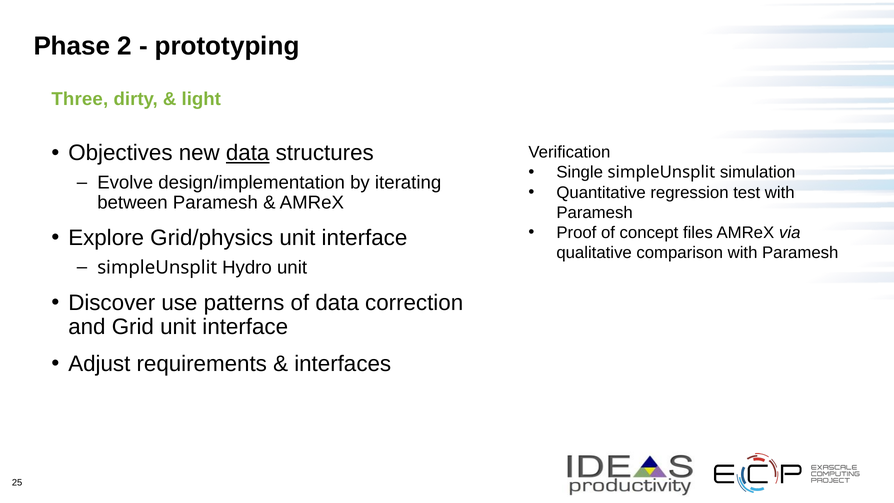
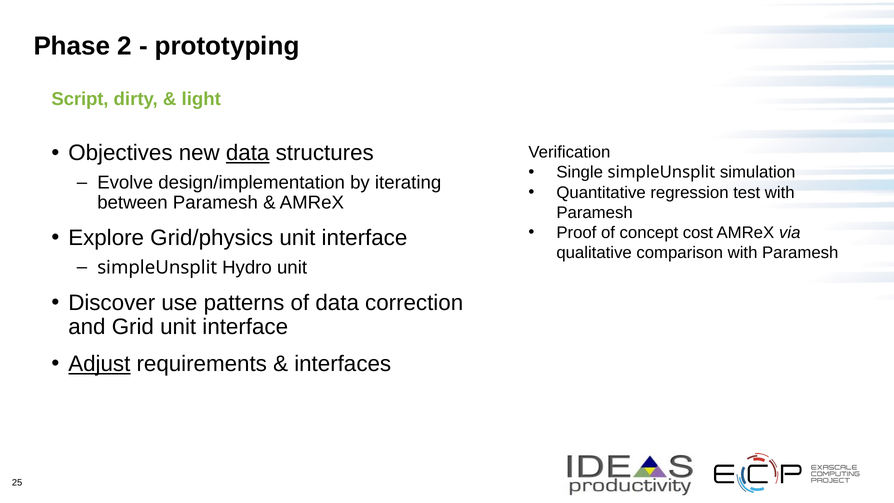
Three: Three -> Script
files: files -> cost
Adjust underline: none -> present
